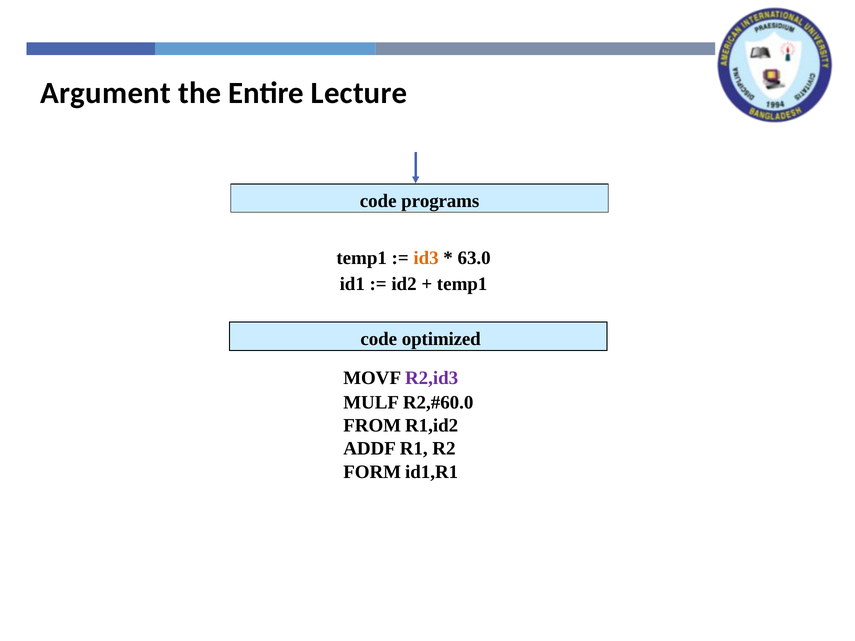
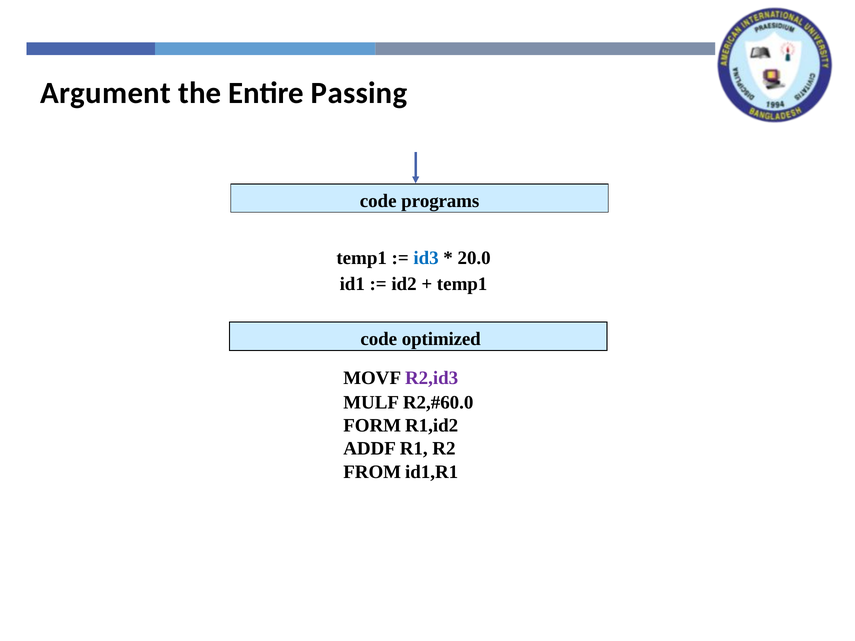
Lecture: Lecture -> Passing
id3 colour: orange -> blue
63.0: 63.0 -> 20.0
FROM: FROM -> FORM
FORM: FORM -> FROM
